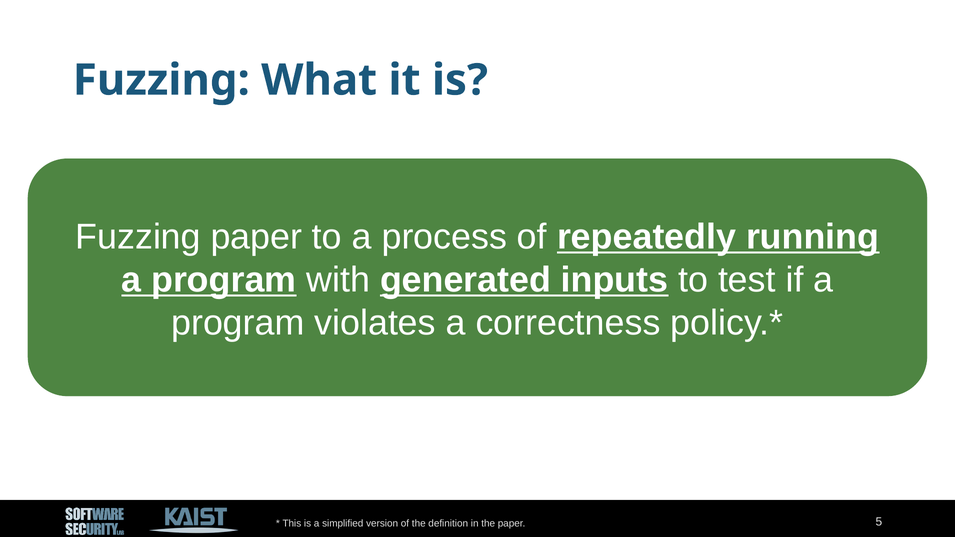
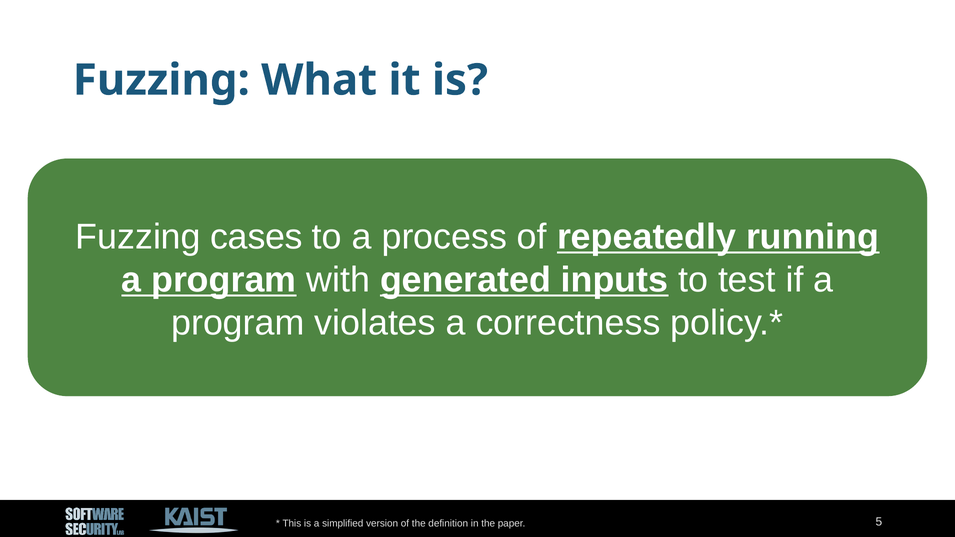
Fuzzing paper: paper -> cases
